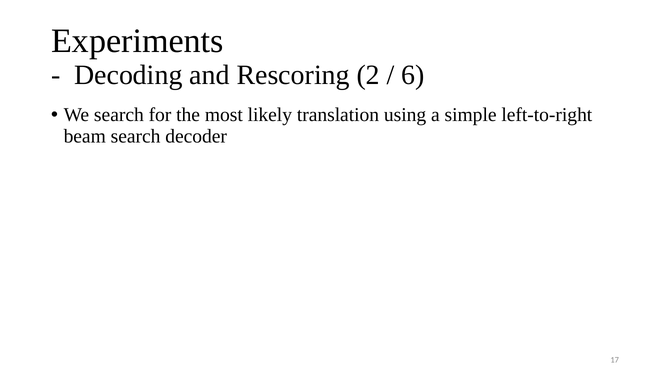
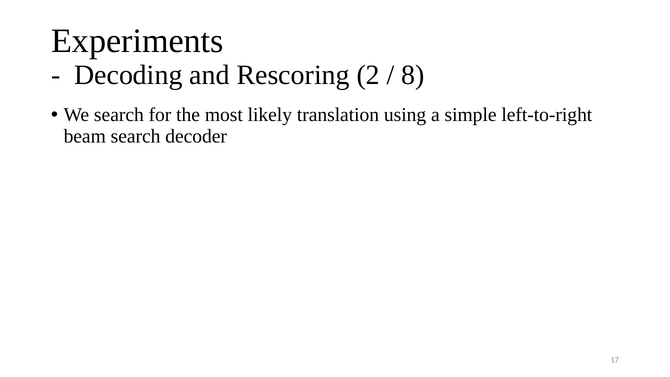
6: 6 -> 8
